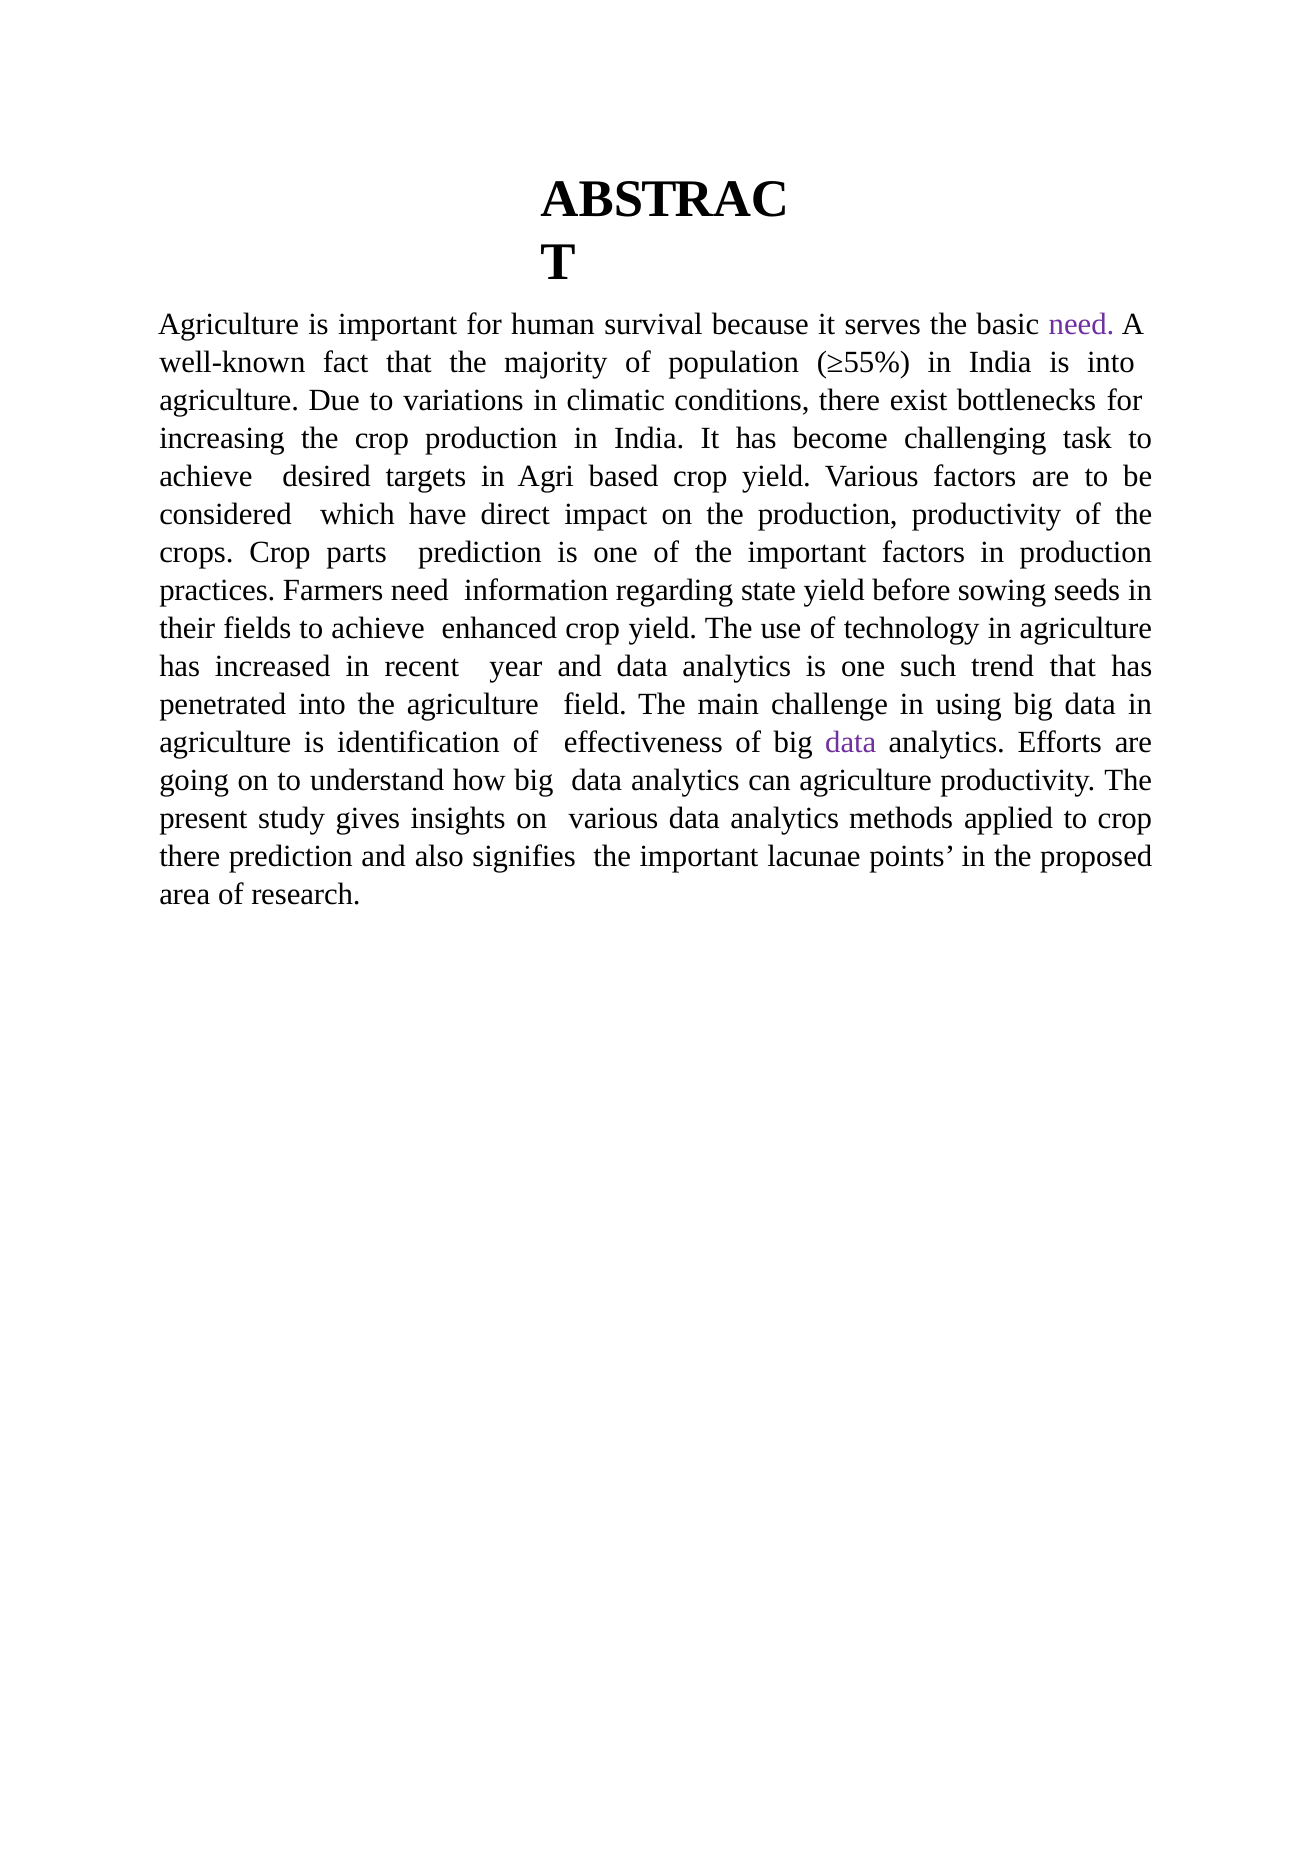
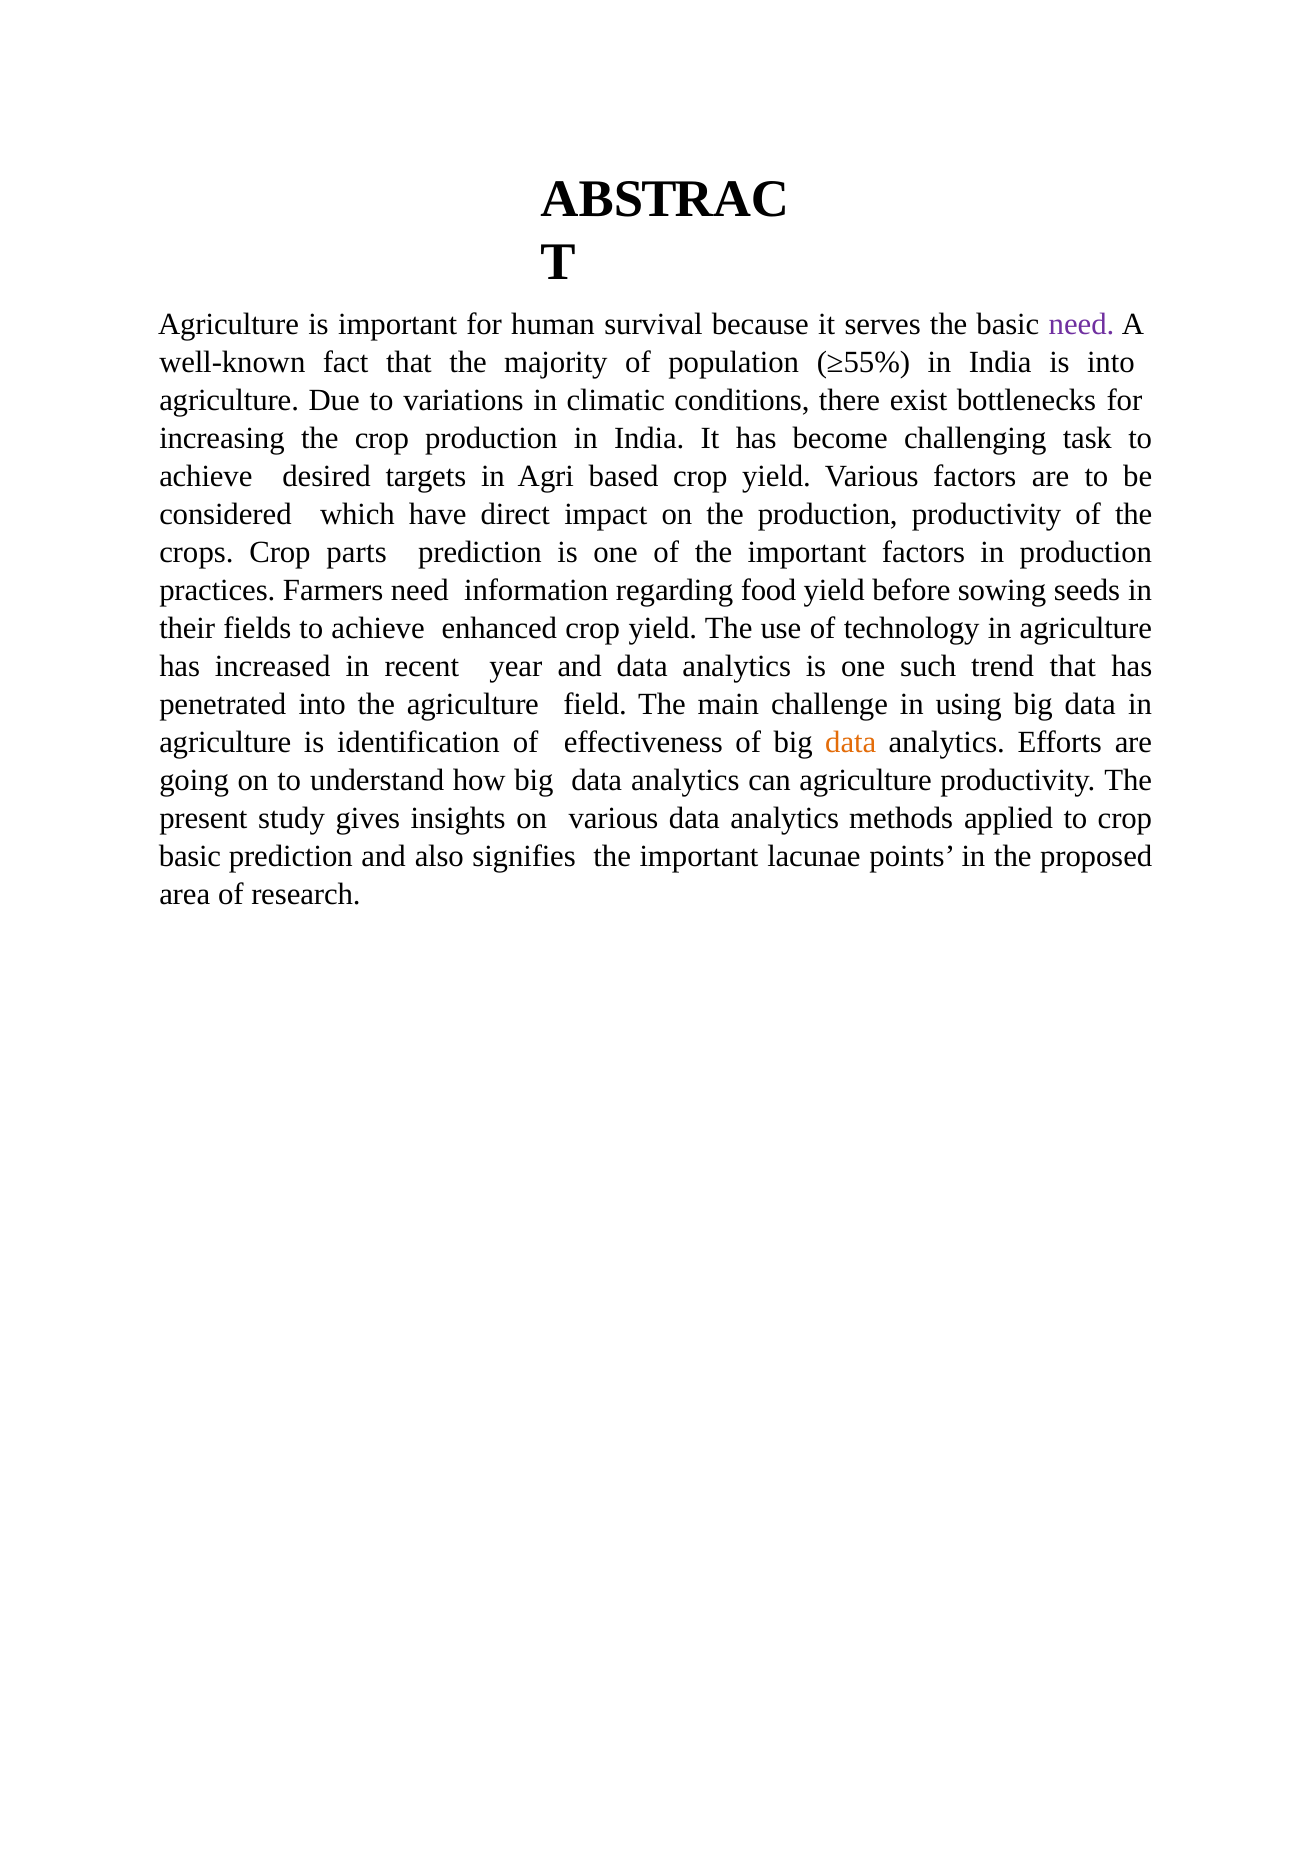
state: state -> food
data at (851, 742) colour: purple -> orange
there at (190, 856): there -> basic
